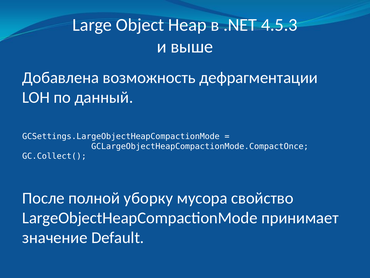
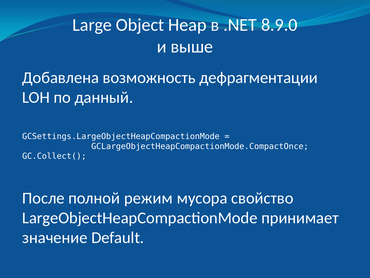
4.5.3: 4.5.3 -> 8.9.0
уборку: уборку -> режим
